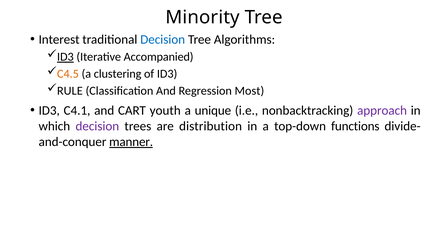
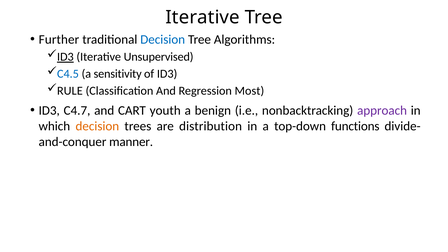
Minority at (203, 17): Minority -> Iterative
Interest: Interest -> Further
Accompanied: Accompanied -> Unsupervised
C4.5 colour: orange -> blue
clustering: clustering -> sensitivity
C4.1: C4.1 -> C4.7
unique: unique -> benign
decision at (97, 126) colour: purple -> orange
manner underline: present -> none
